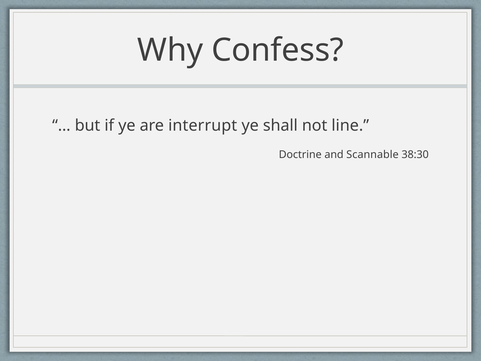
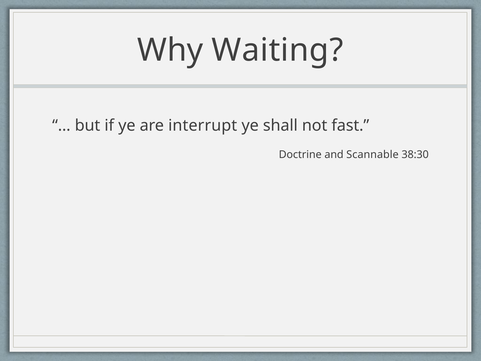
Confess: Confess -> Waiting
line: line -> fast
